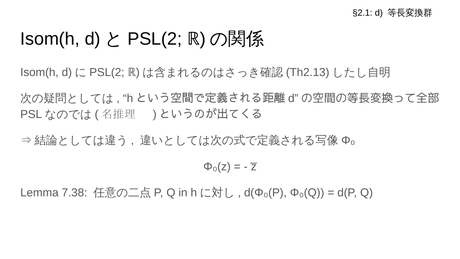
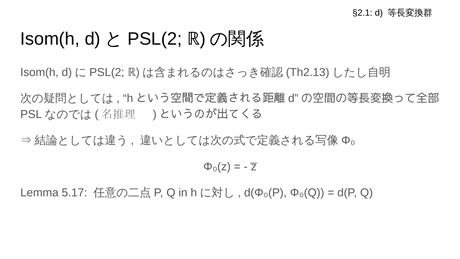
7.38: 7.38 -> 5.17
